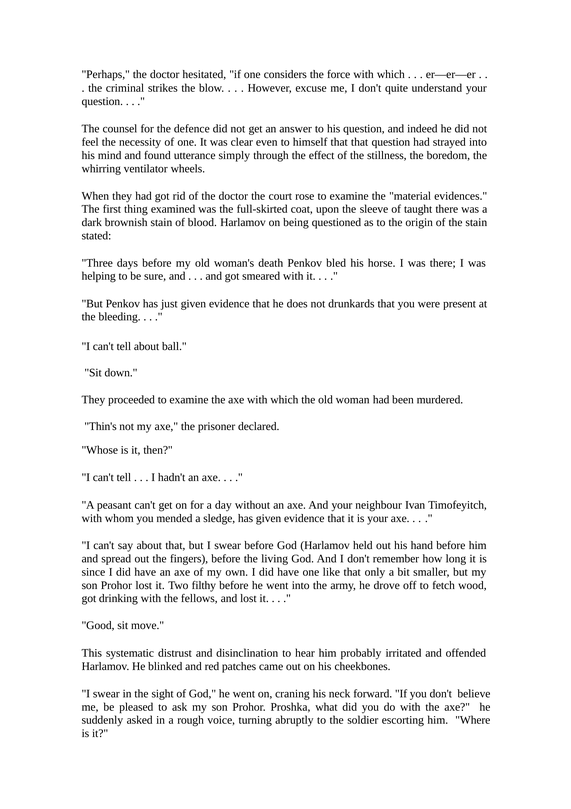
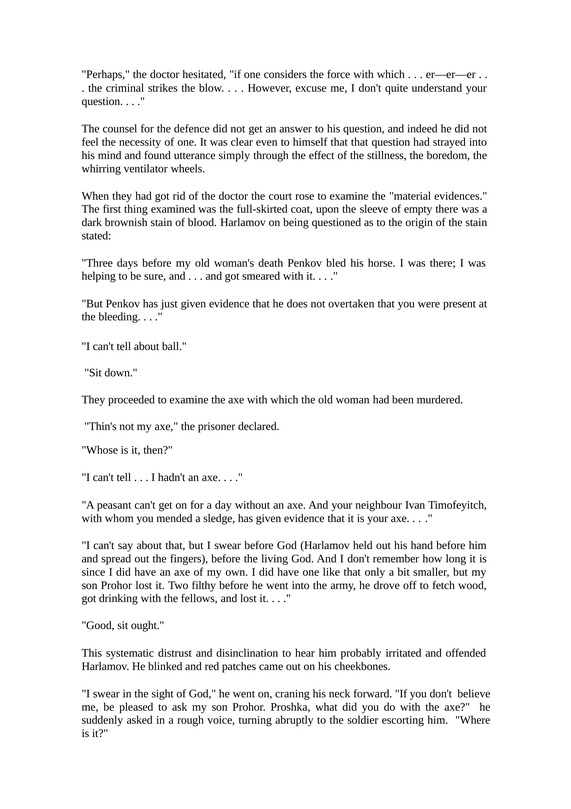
taught: taught -> empty
drunkards: drunkards -> overtaken
move: move -> ought
